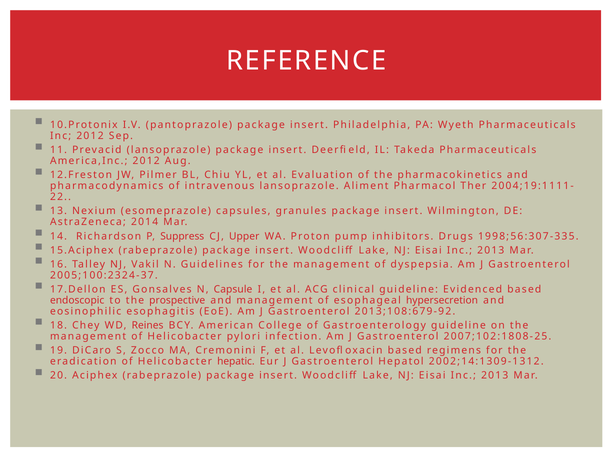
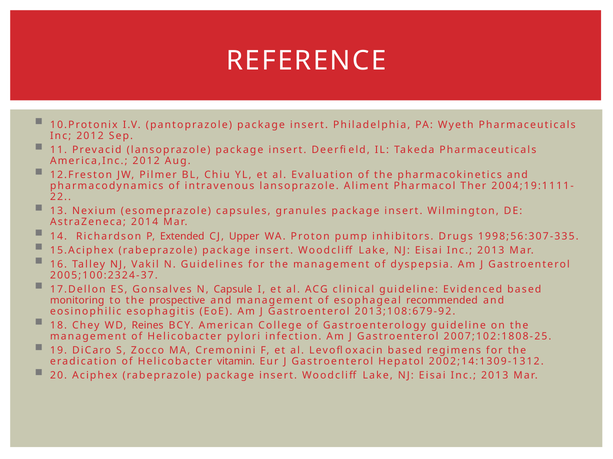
Suppress: Suppress -> Extended
endoscopic: endoscopic -> monitoring
hypersecretion: hypersecretion -> recommended
hepatic: hepatic -> vitamin
